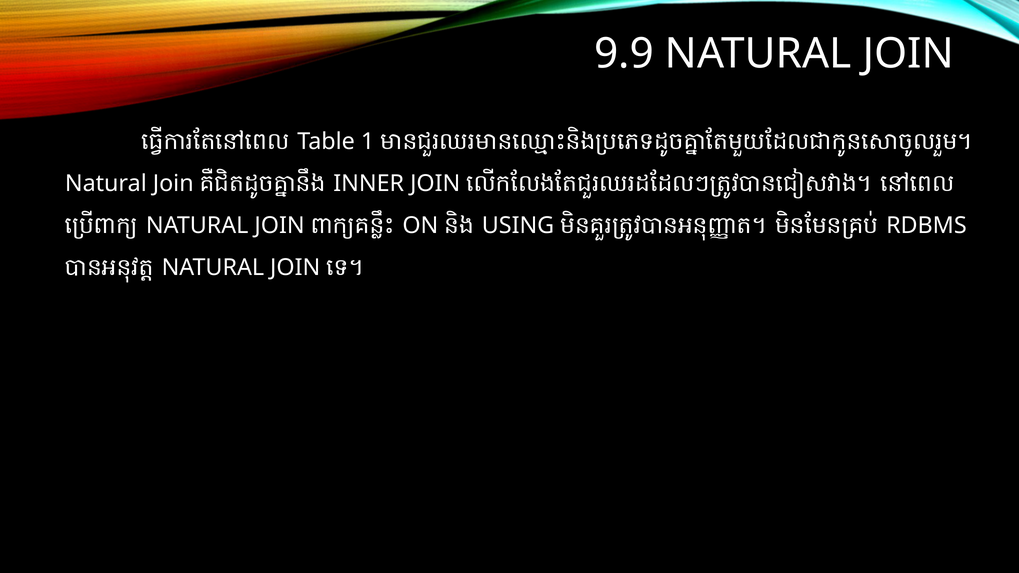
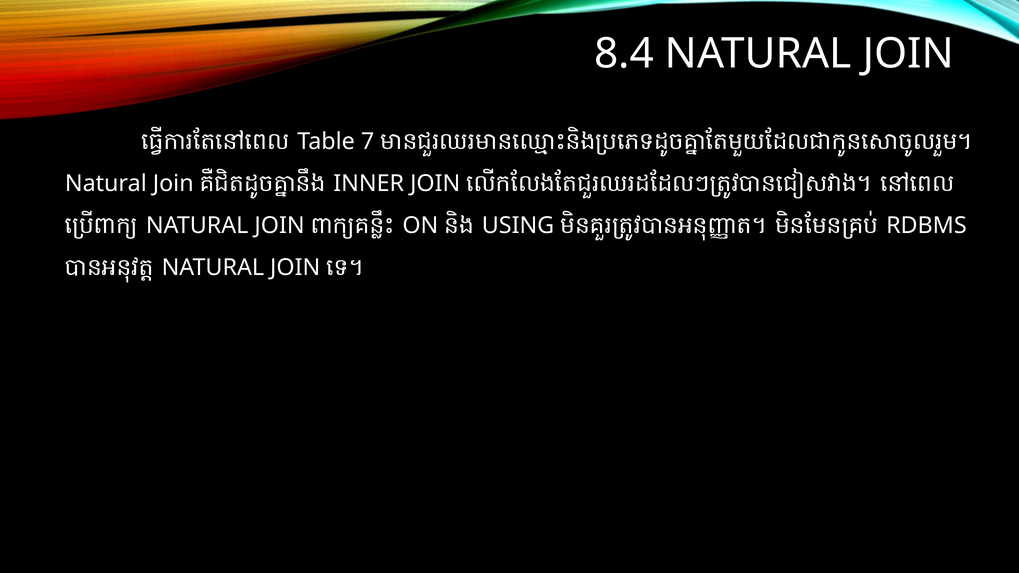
9.9: 9.9 -> 8.4
1: 1 -> 7
